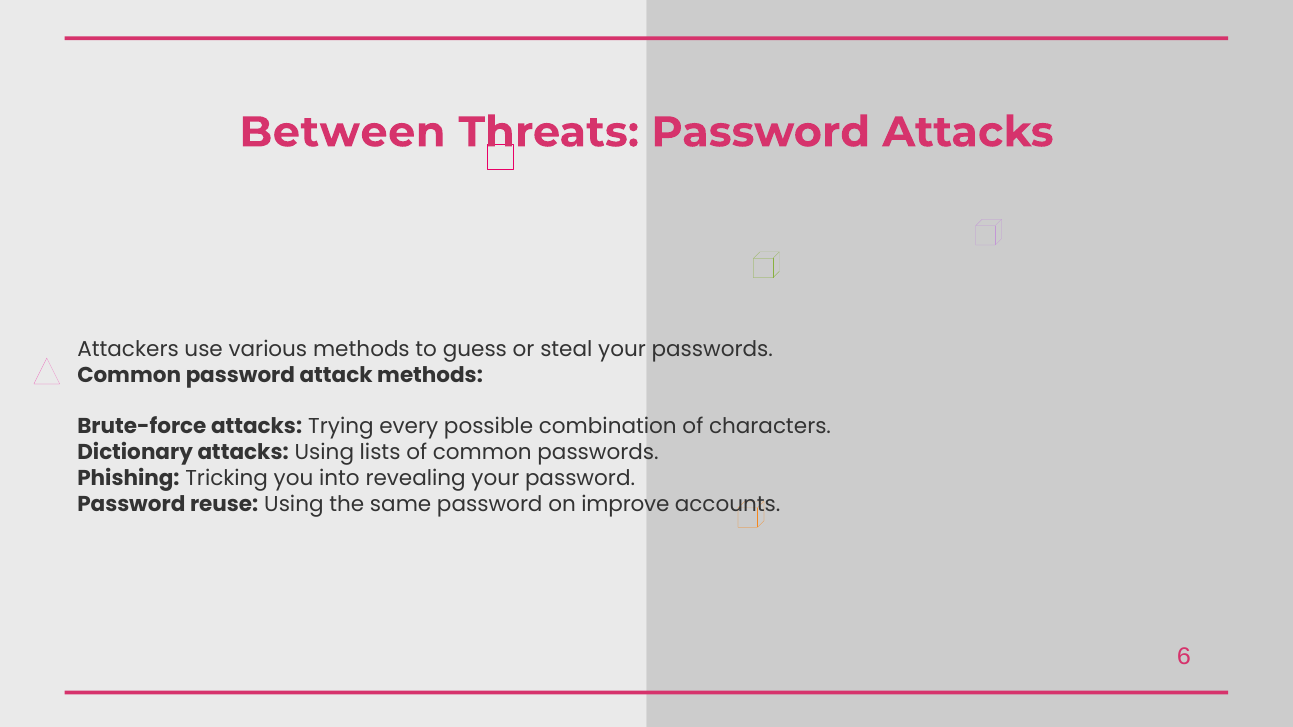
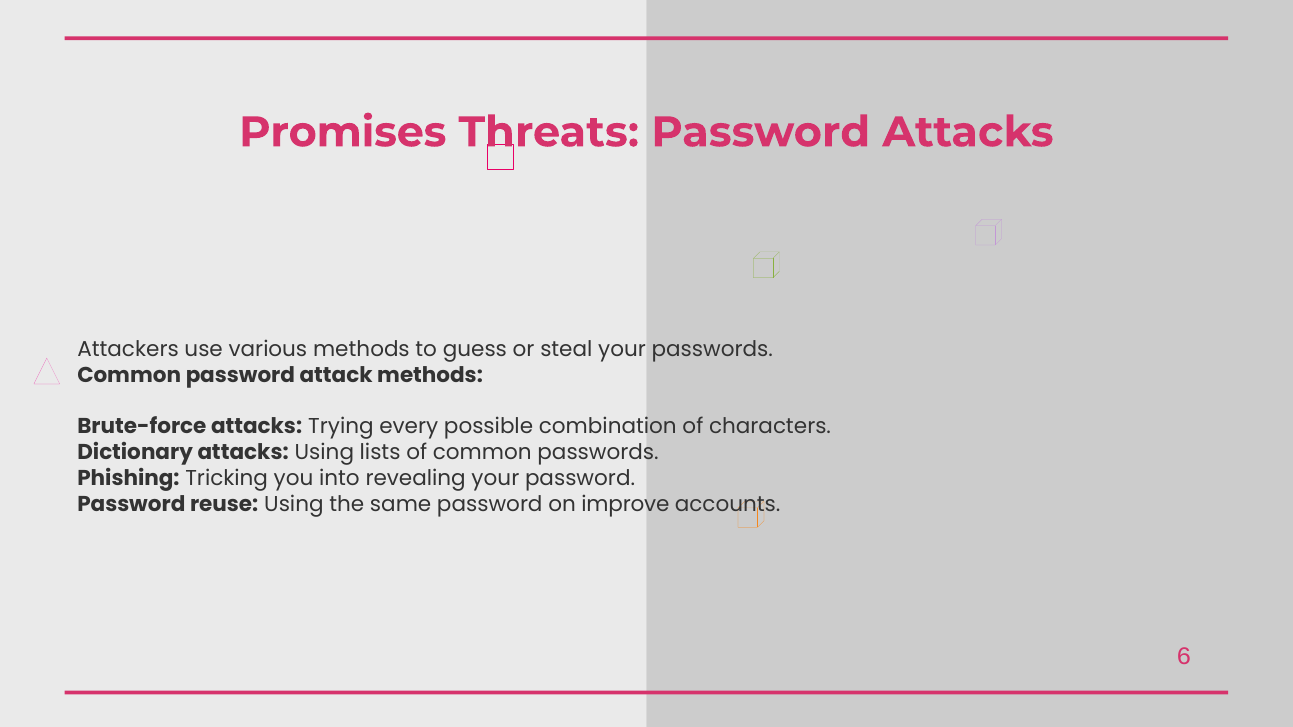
Between: Between -> Promises
